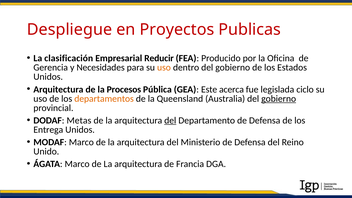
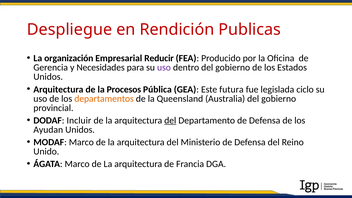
Proyectos: Proyectos -> Rendición
clasificación: clasificación -> organización
uso at (164, 68) colour: orange -> purple
acerca: acerca -> futura
gobierno at (279, 99) underline: present -> none
Metas: Metas -> Incluir
Entrega: Entrega -> Ayudan
